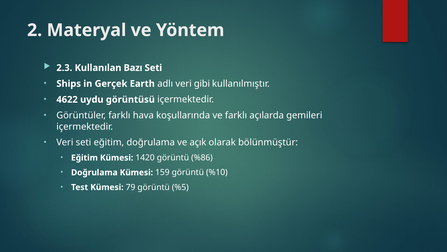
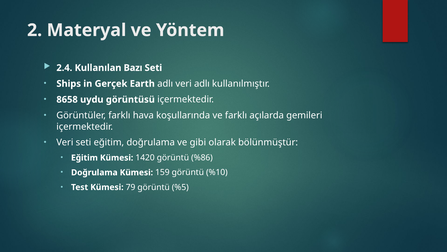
2.3: 2.3 -> 2.4
veri gibi: gibi -> adlı
4622: 4622 -> 8658
açık: açık -> gibi
